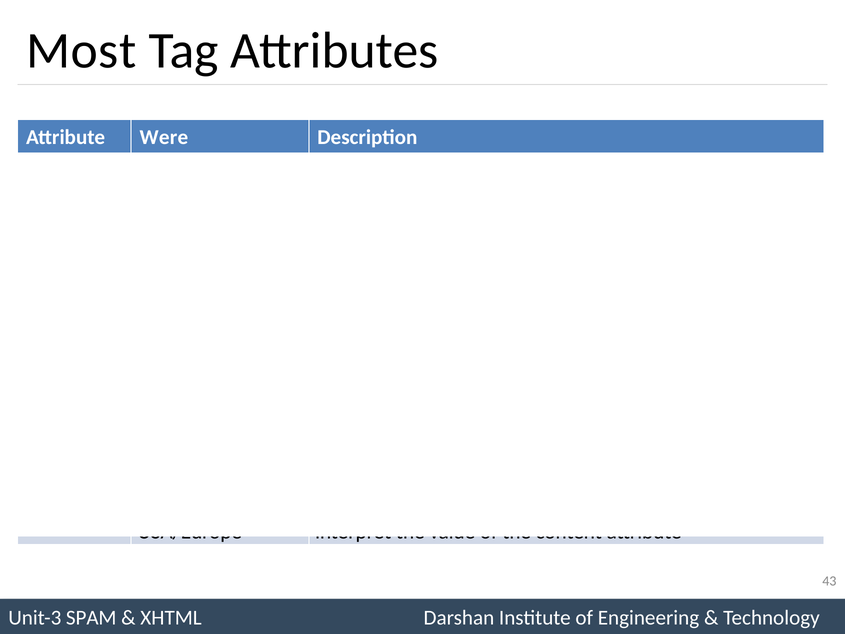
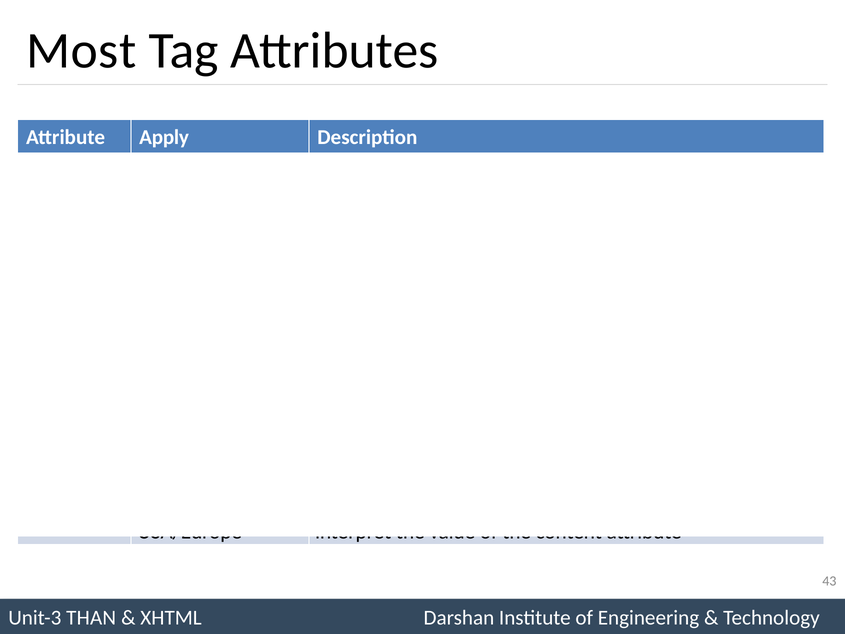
Were: Were -> Apply
SPAM: SPAM -> THAN
